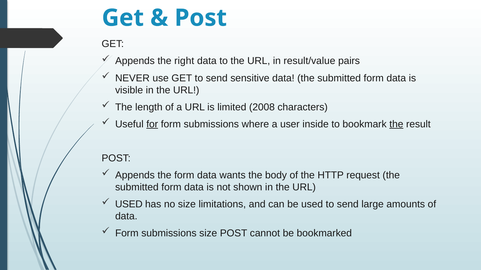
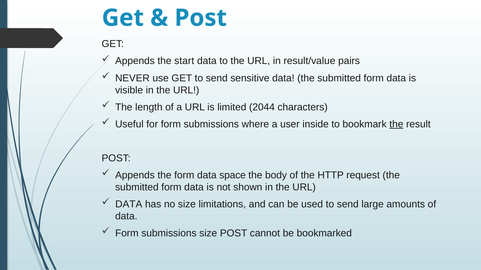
right: right -> start
2008: 2008 -> 2044
for underline: present -> none
wants: wants -> space
USED at (129, 205): USED -> DATA
